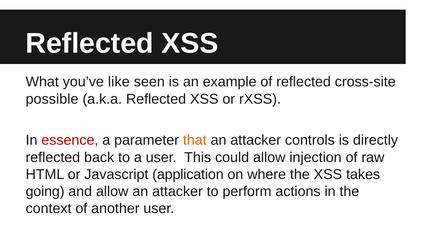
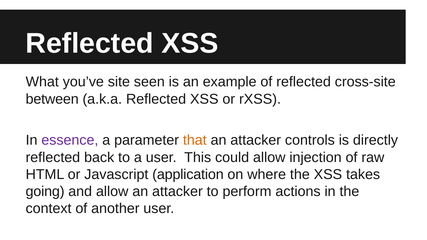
like: like -> site
possible: possible -> between
essence colour: red -> purple
